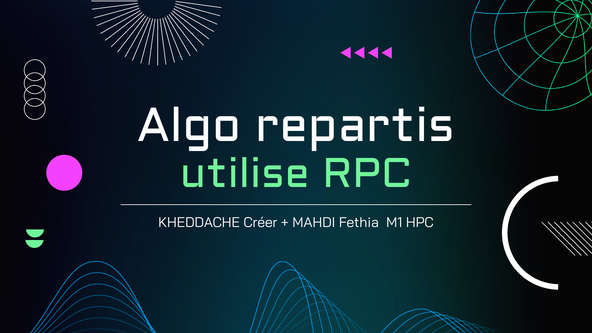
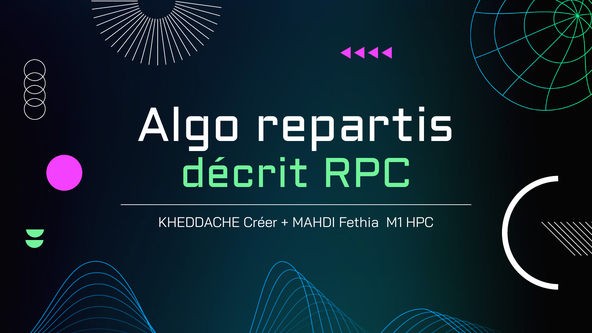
utilise: utilise -> décrit
